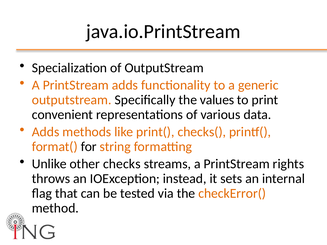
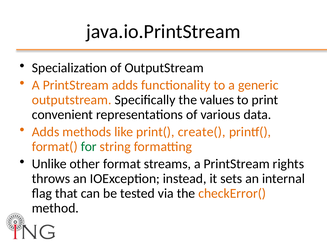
checks(: checks( -> create(
for colour: black -> green
checks: checks -> format
